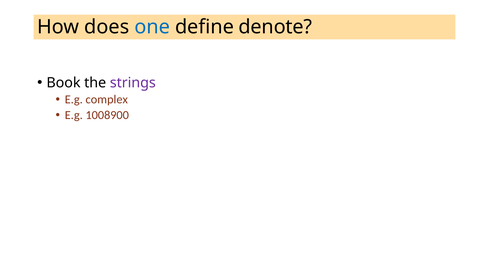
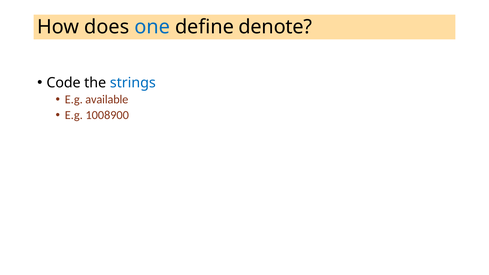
Book: Book -> Code
strings colour: purple -> blue
complex: complex -> available
